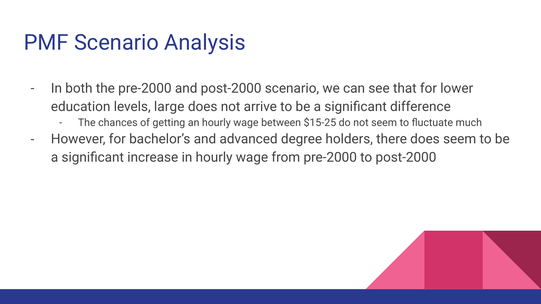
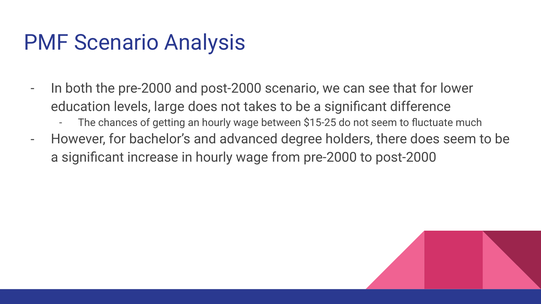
arrive: arrive -> takes
